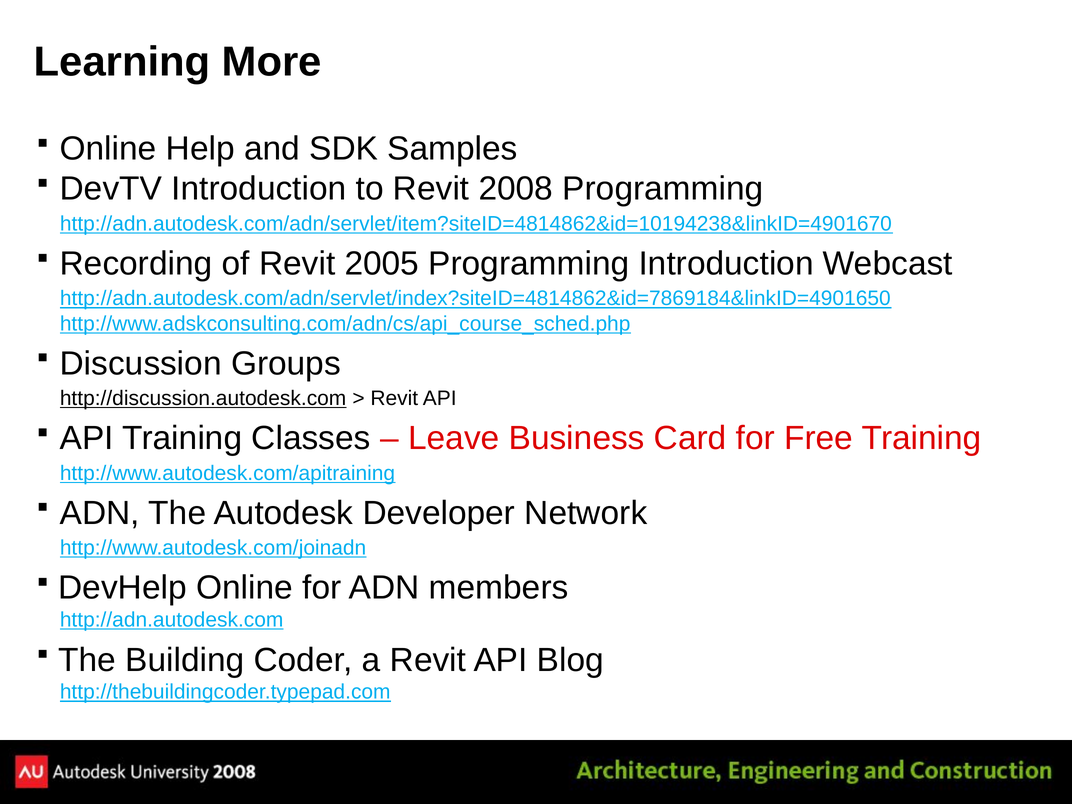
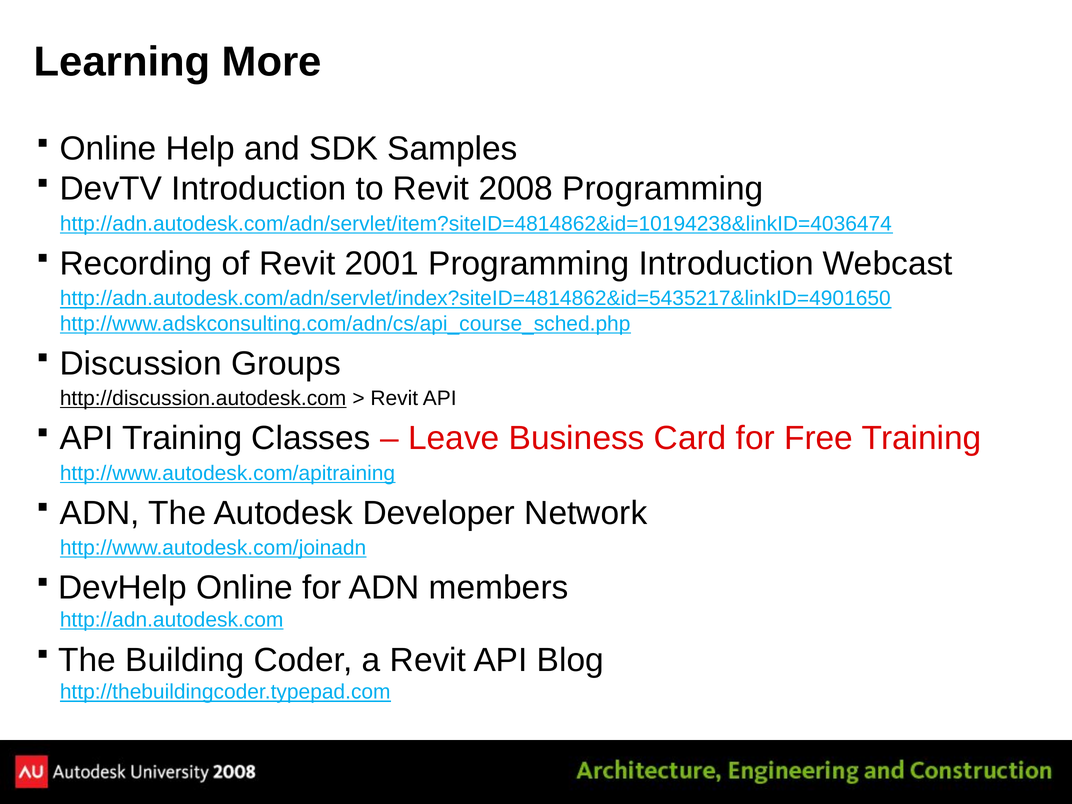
http://adn.autodesk.com/adn/servlet/item?siteID=4814862&id=10194238&linkID=4901670: http://adn.autodesk.com/adn/servlet/item?siteID=4814862&id=10194238&linkID=4901670 -> http://adn.autodesk.com/adn/servlet/item?siteID=4814862&id=10194238&linkID=4036474
2005: 2005 -> 2001
http://adn.autodesk.com/adn/servlet/index?siteID=4814862&id=7869184&linkID=4901650: http://adn.autodesk.com/adn/servlet/index?siteID=4814862&id=7869184&linkID=4901650 -> http://adn.autodesk.com/adn/servlet/index?siteID=4814862&id=5435217&linkID=4901650
